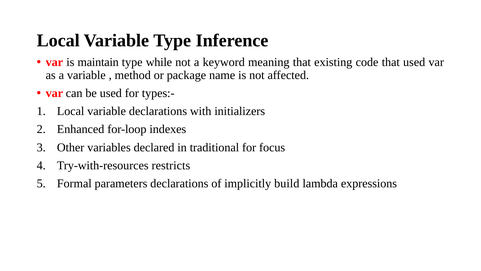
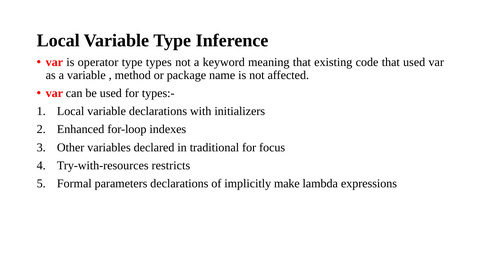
maintain: maintain -> operator
while: while -> types
build: build -> make
